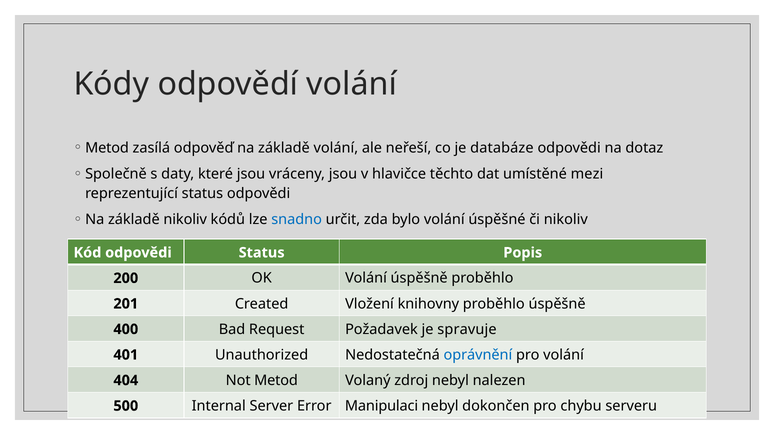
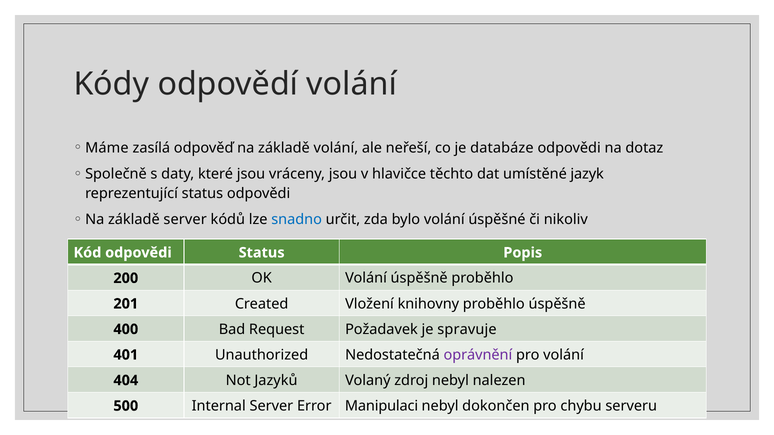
Metod at (107, 148): Metod -> Máme
mezi: mezi -> jazyk
základě nikoliv: nikoliv -> server
oprávnění colour: blue -> purple
Not Metod: Metod -> Jazyků
